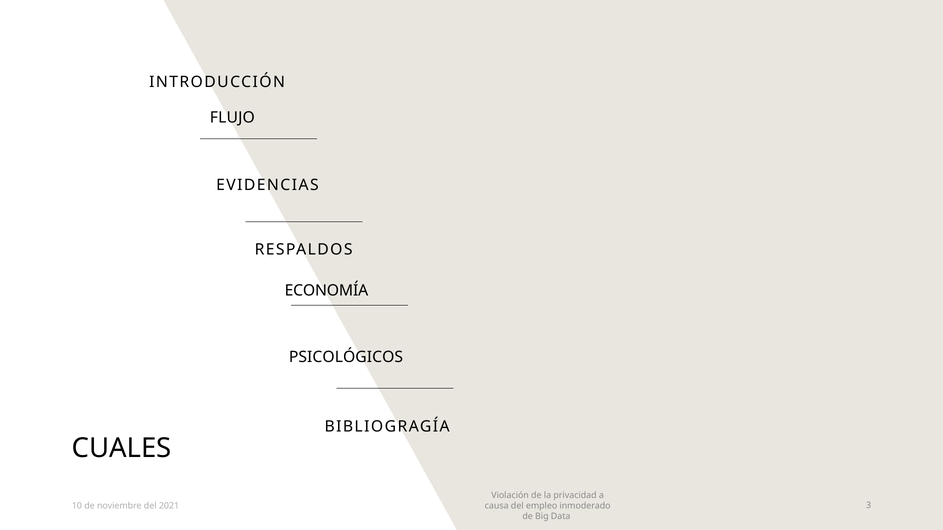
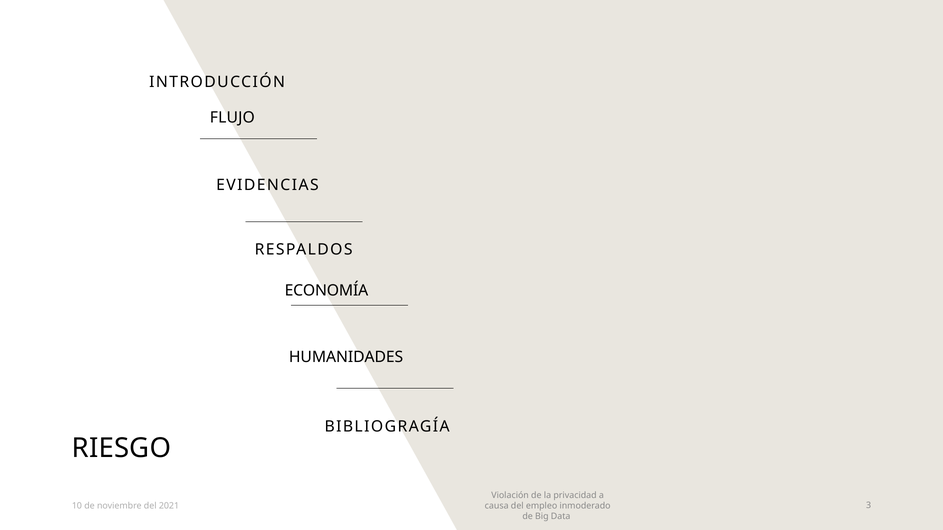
PSICOLÓGICOS: PSICOLÓGICOS -> HUMANIDADES
CUALES: CUALES -> RIESGO
